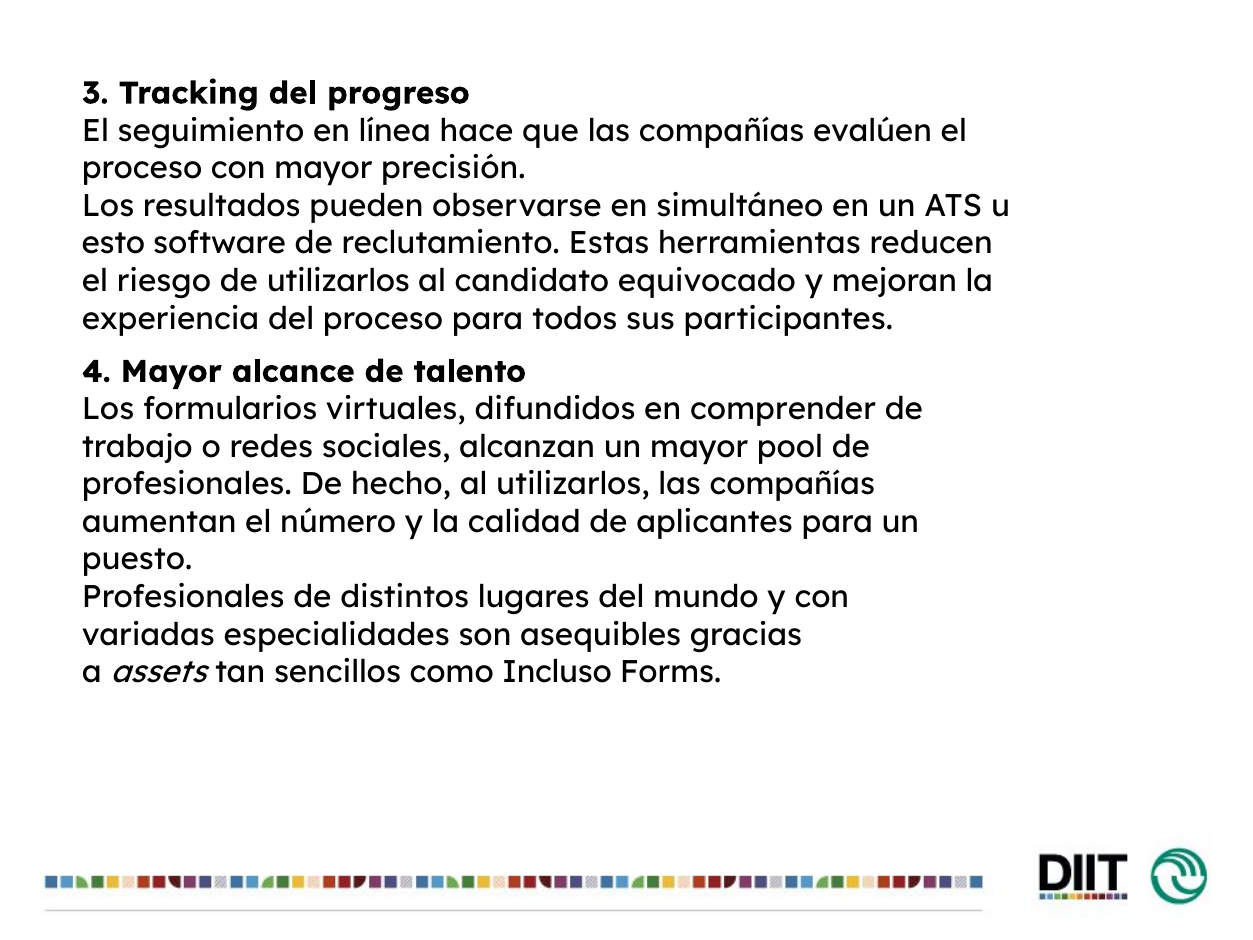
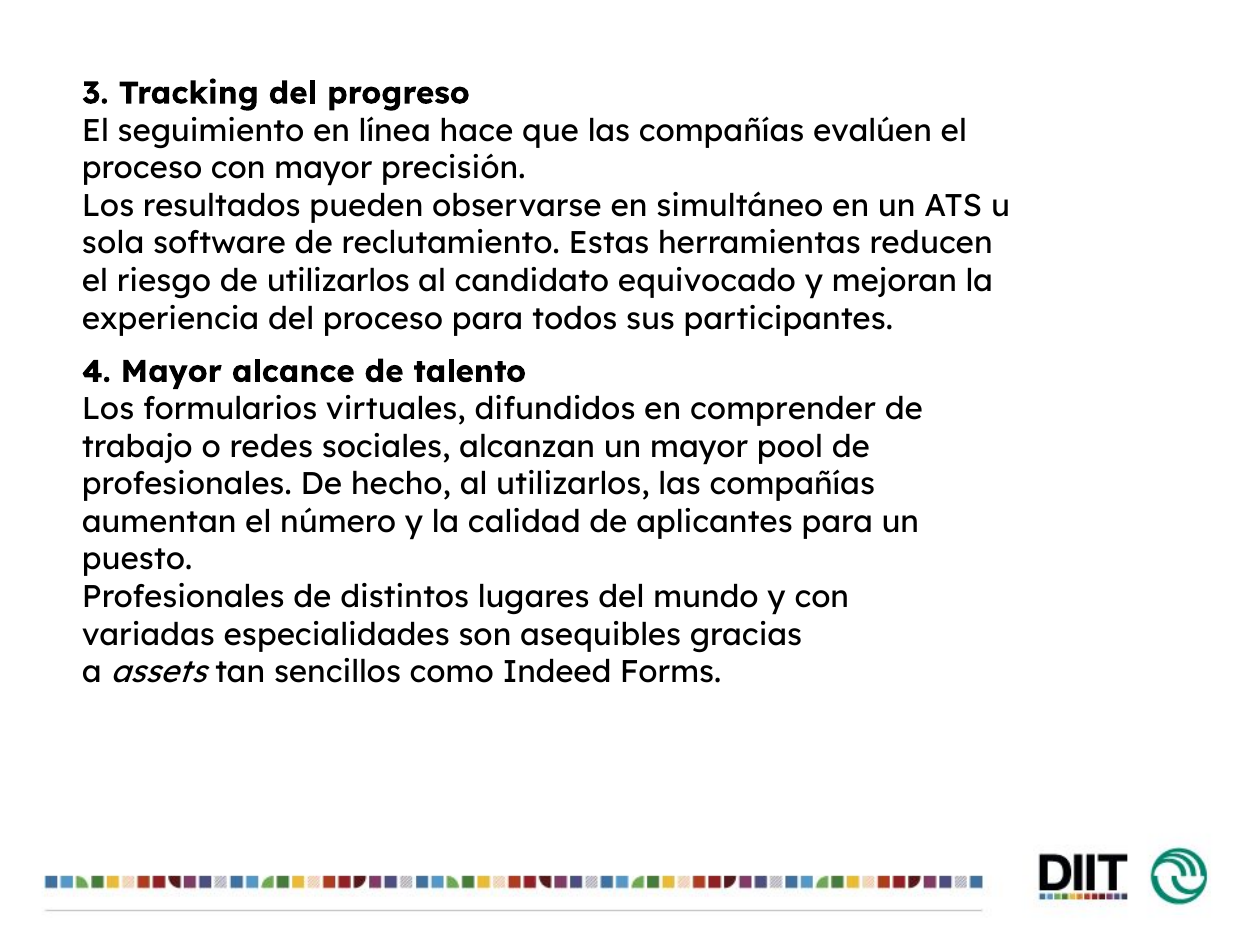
esto: esto -> sola
Incluso: Incluso -> Indeed
